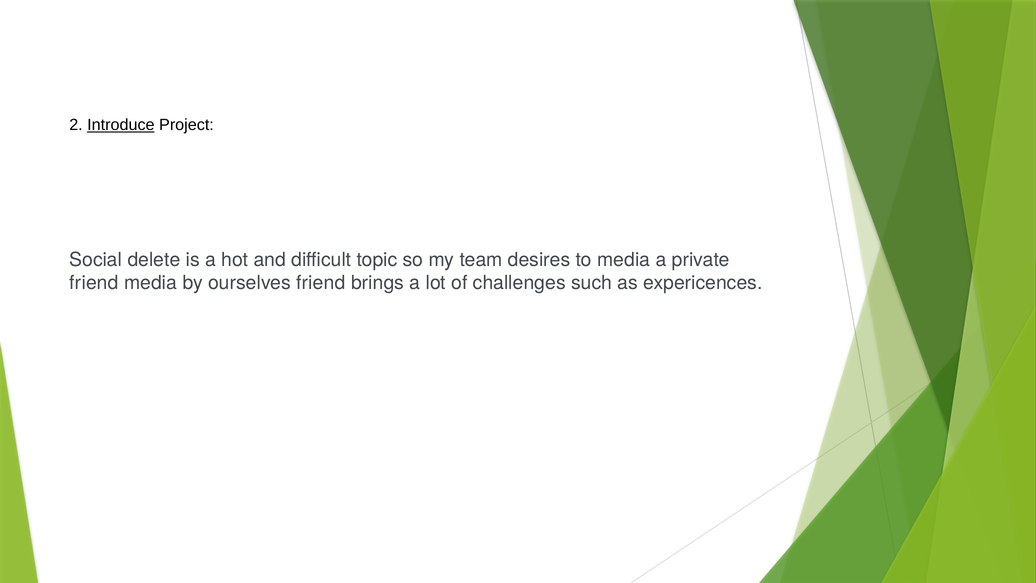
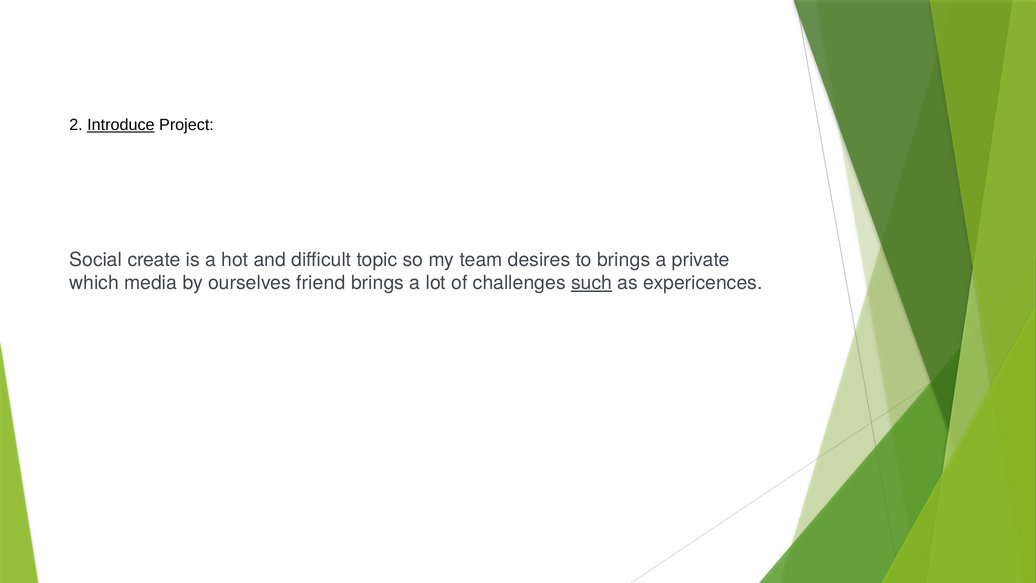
delete: delete -> create
to media: media -> brings
friend at (94, 283): friend -> which
such underline: none -> present
